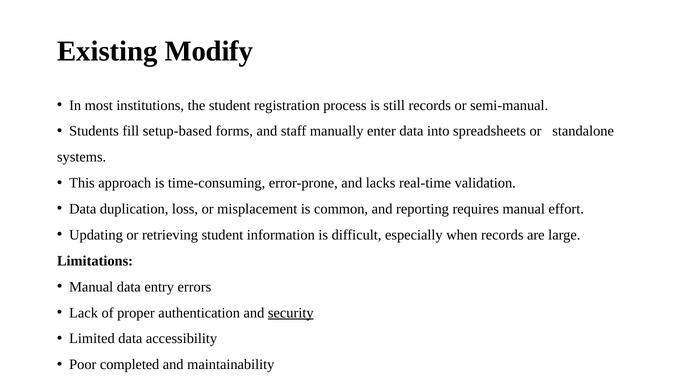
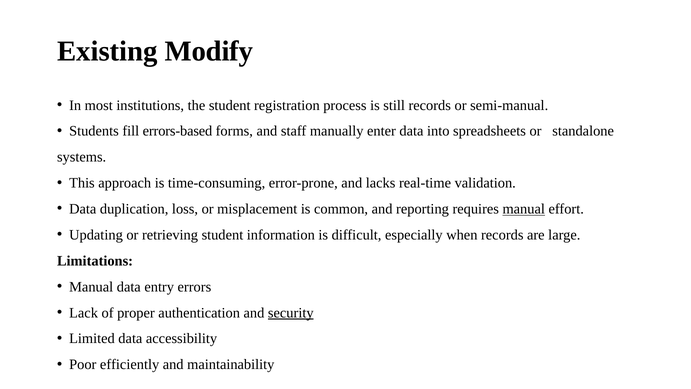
setup-based: setup-based -> errors-based
manual at (524, 209) underline: none -> present
completed: completed -> efficiently
